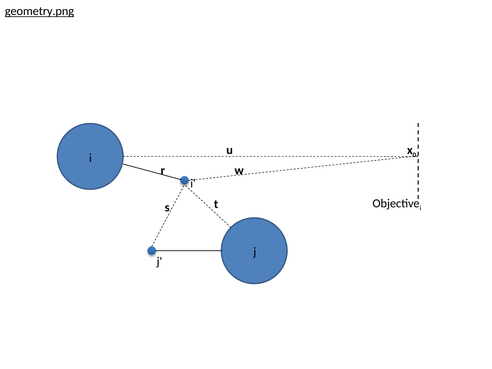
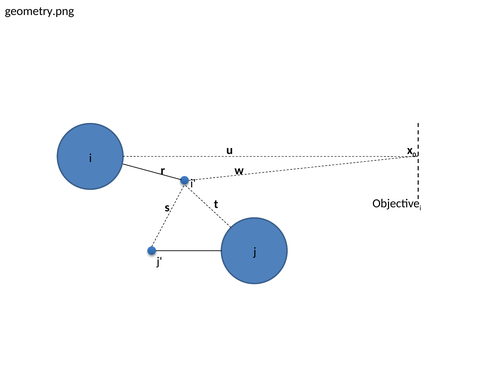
geometry.png underline: present -> none
